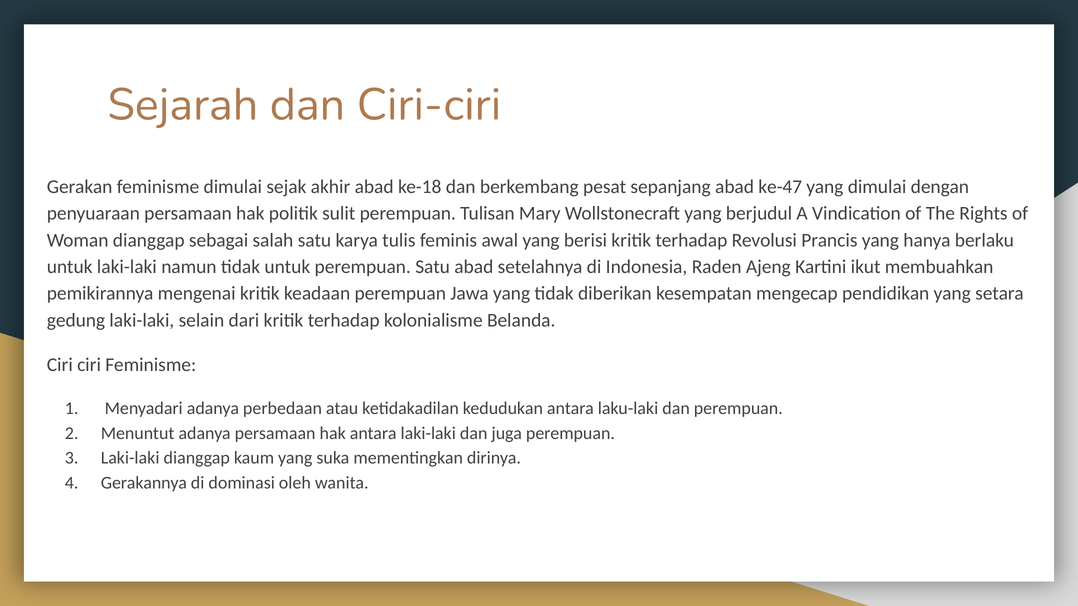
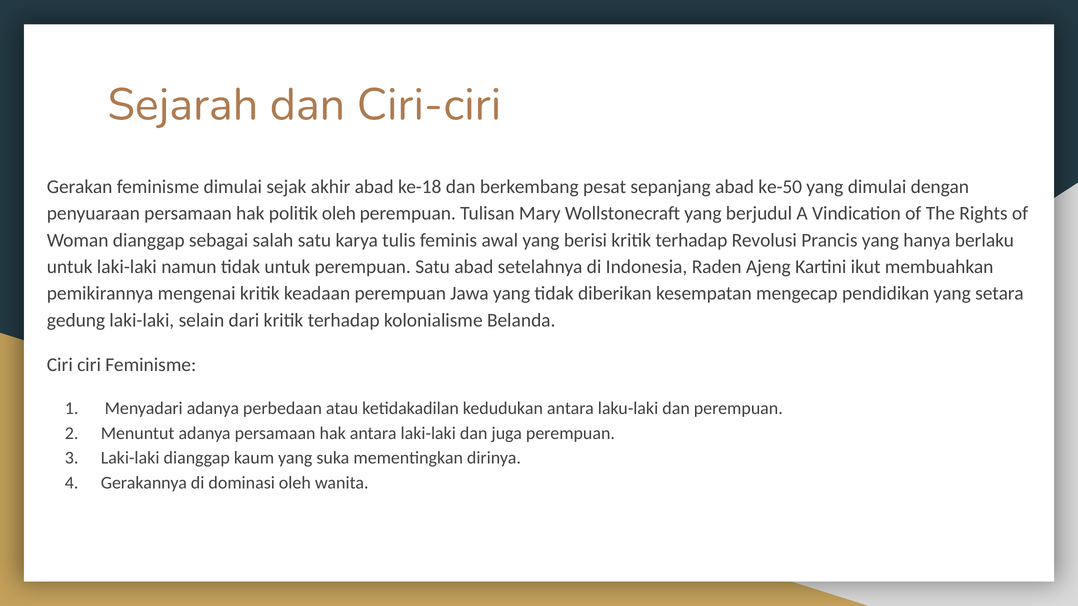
ke-47: ke-47 -> ke-50
politik sulit: sulit -> oleh
